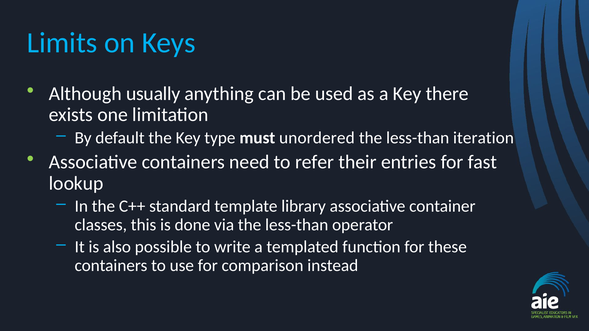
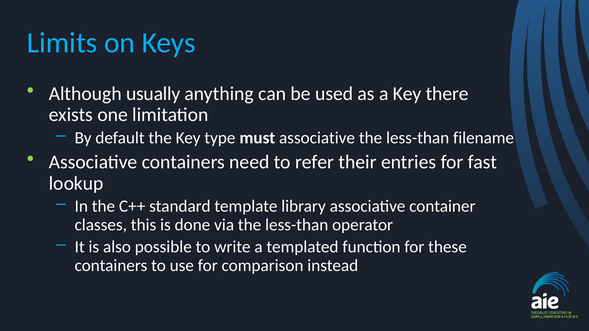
must unordered: unordered -> associative
iteration: iteration -> filename
